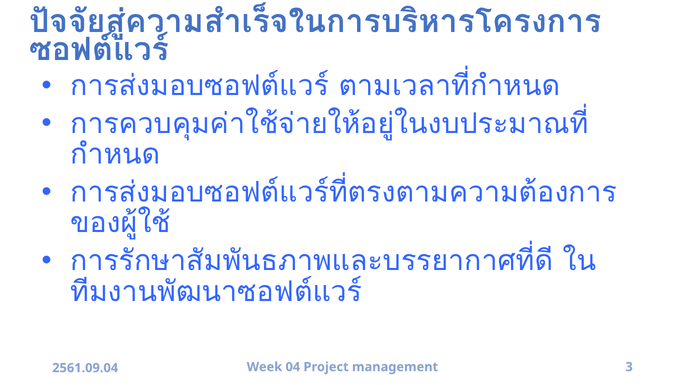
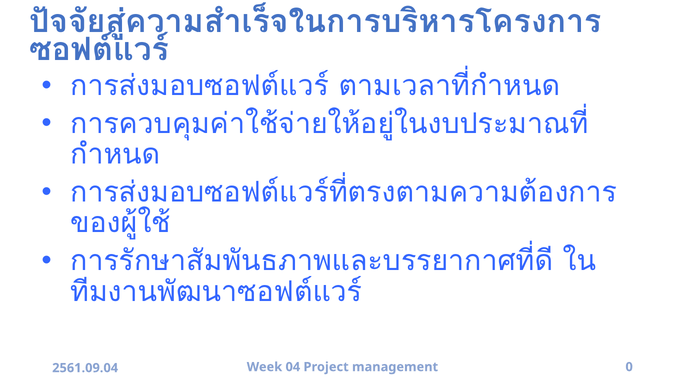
3: 3 -> 0
